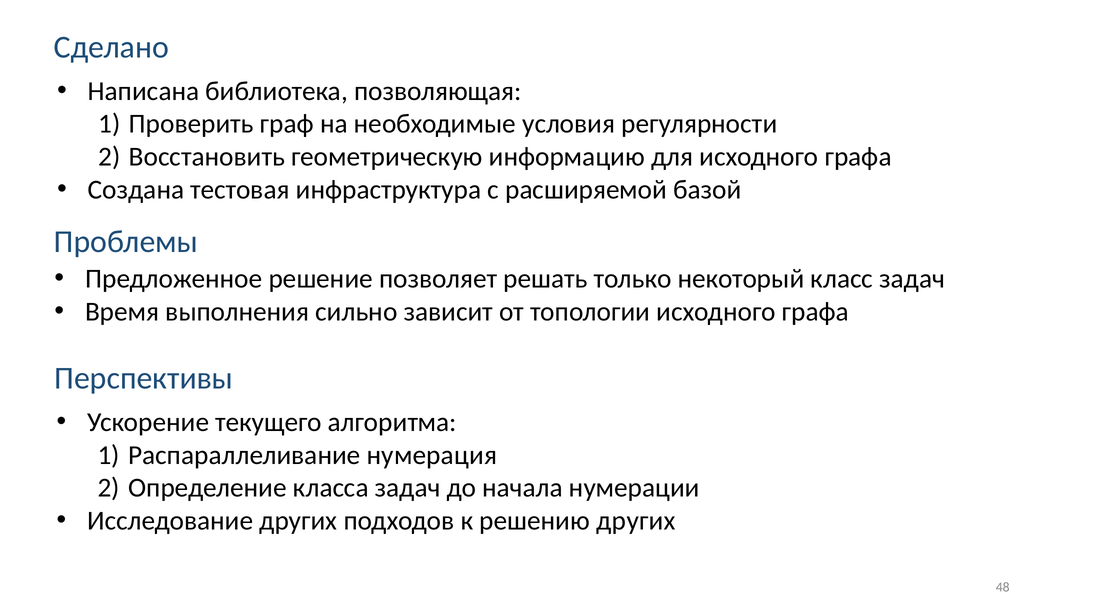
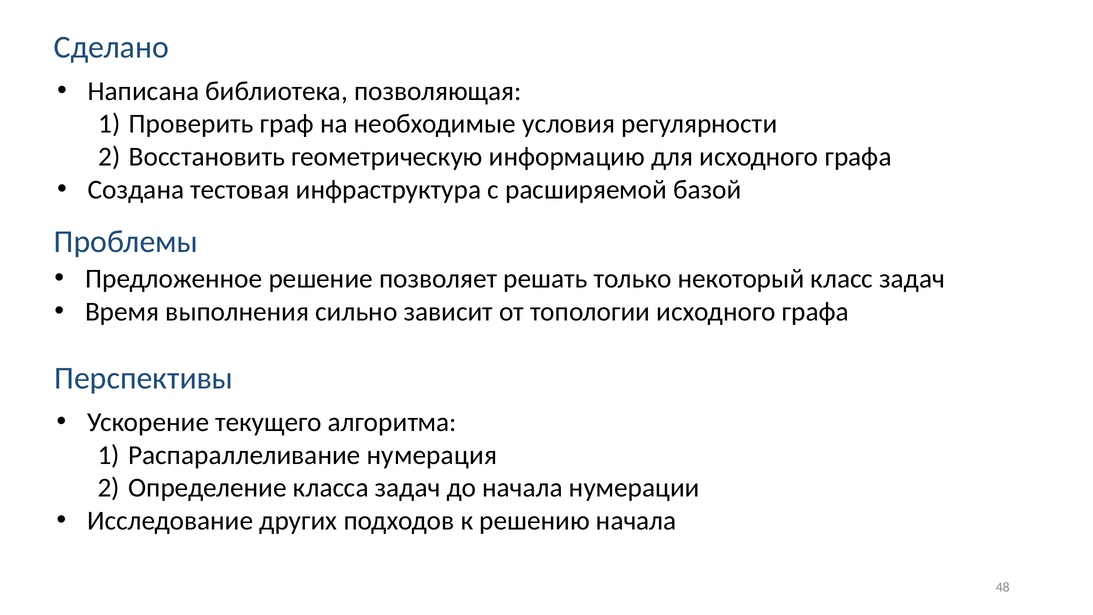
решению других: других -> начала
